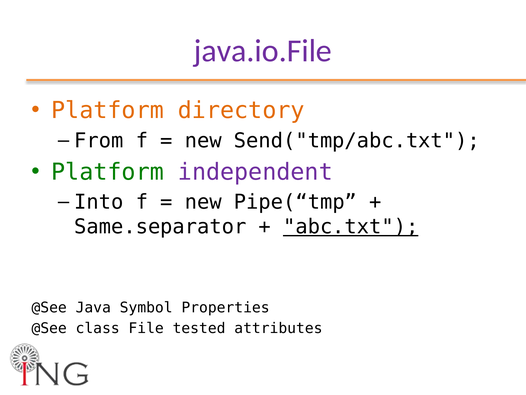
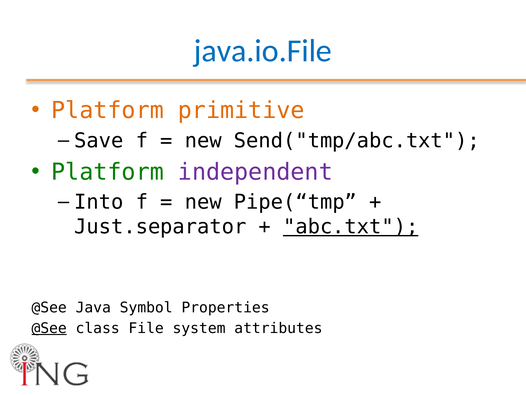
java.io.File colour: purple -> blue
directory: directory -> primitive
From: From -> Save
Same.separator: Same.separator -> Just.separator
@See at (49, 328) underline: none -> present
tested: tested -> system
